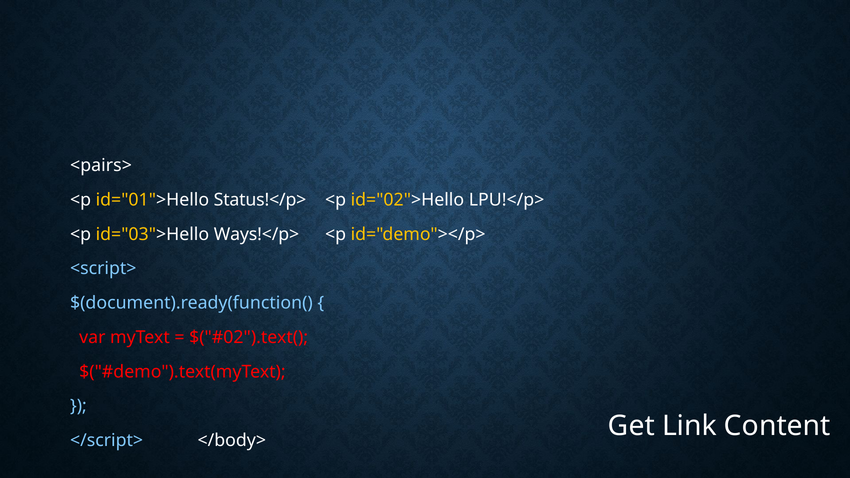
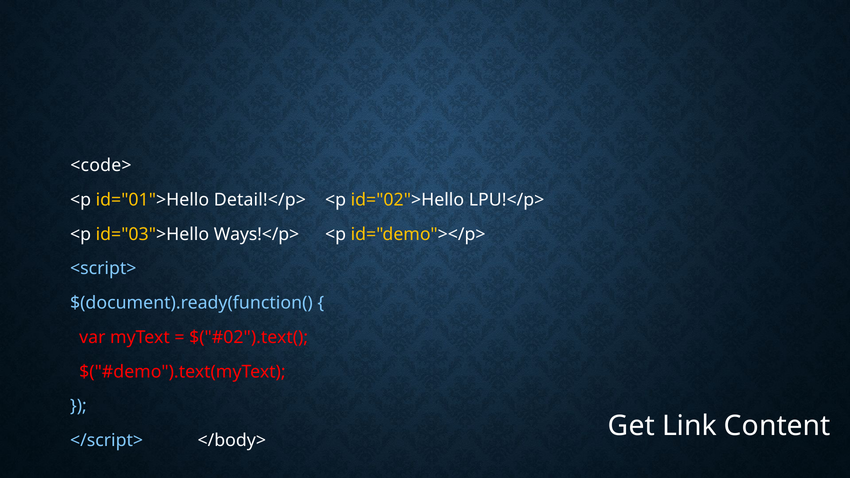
<pairs>: <pairs> -> <code>
Status!</p>: Status!</p> -> Detail!</p>
